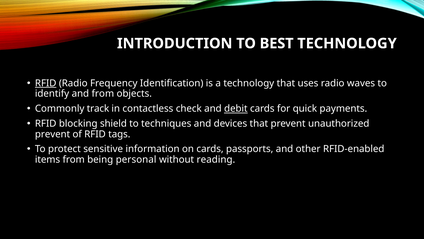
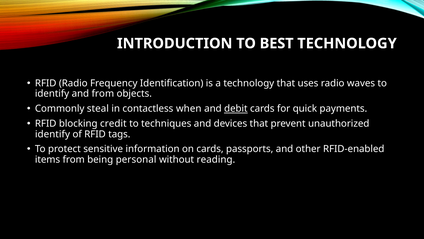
RFID at (46, 83) underline: present -> none
track: track -> steal
check: check -> when
shield: shield -> credit
prevent at (53, 134): prevent -> identify
